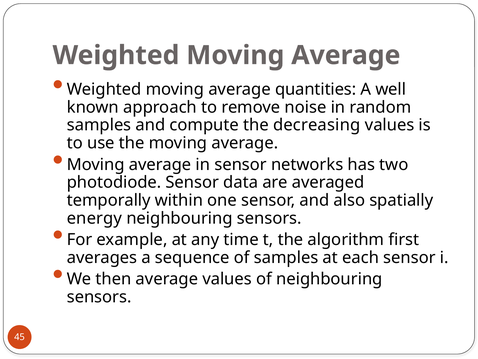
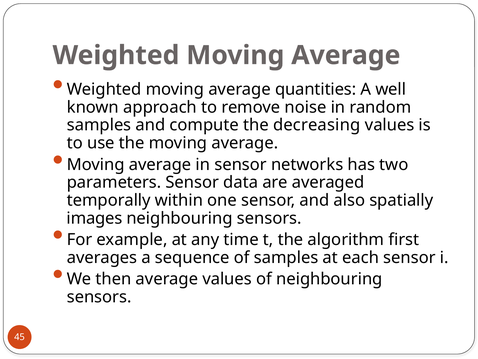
photodiode: photodiode -> parameters
energy: energy -> images
